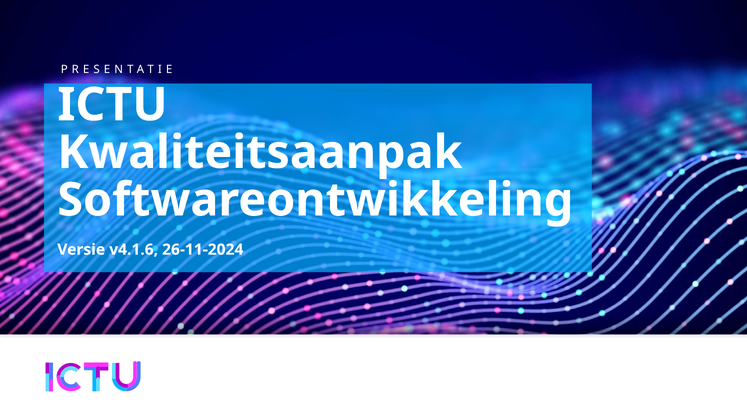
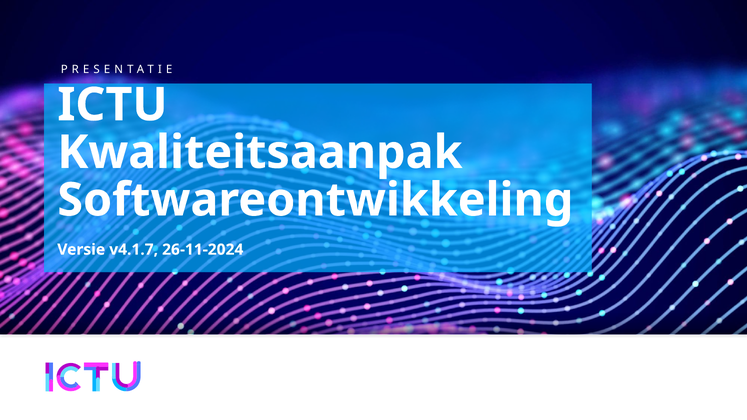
v4.1.6: v4.1.6 -> v4.1.7
